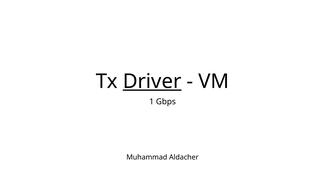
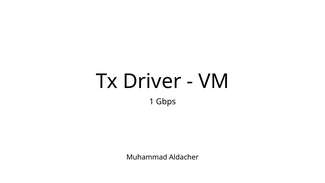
Driver underline: present -> none
